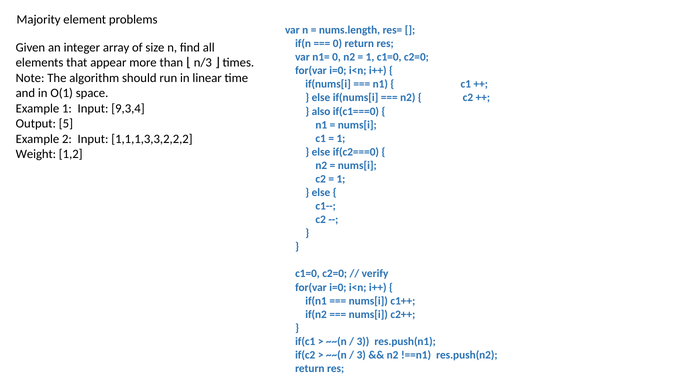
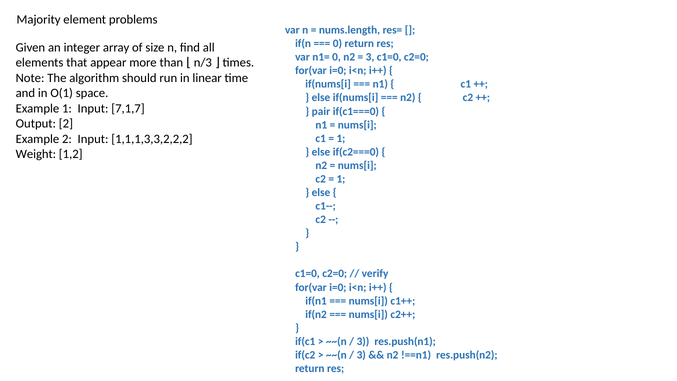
1 at (370, 57): 1 -> 3
9,3,4: 9,3,4 -> 7,1,7
also: also -> pair
Output 5: 5 -> 2
